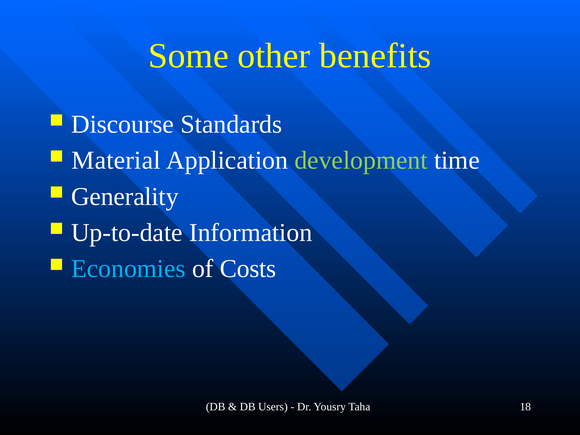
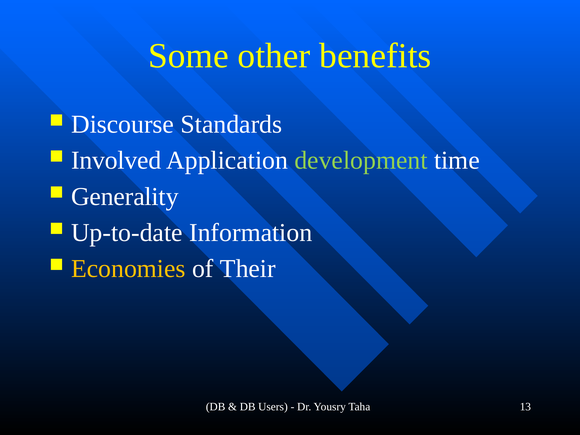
Material: Material -> Involved
Economies colour: light blue -> yellow
Costs: Costs -> Their
18: 18 -> 13
